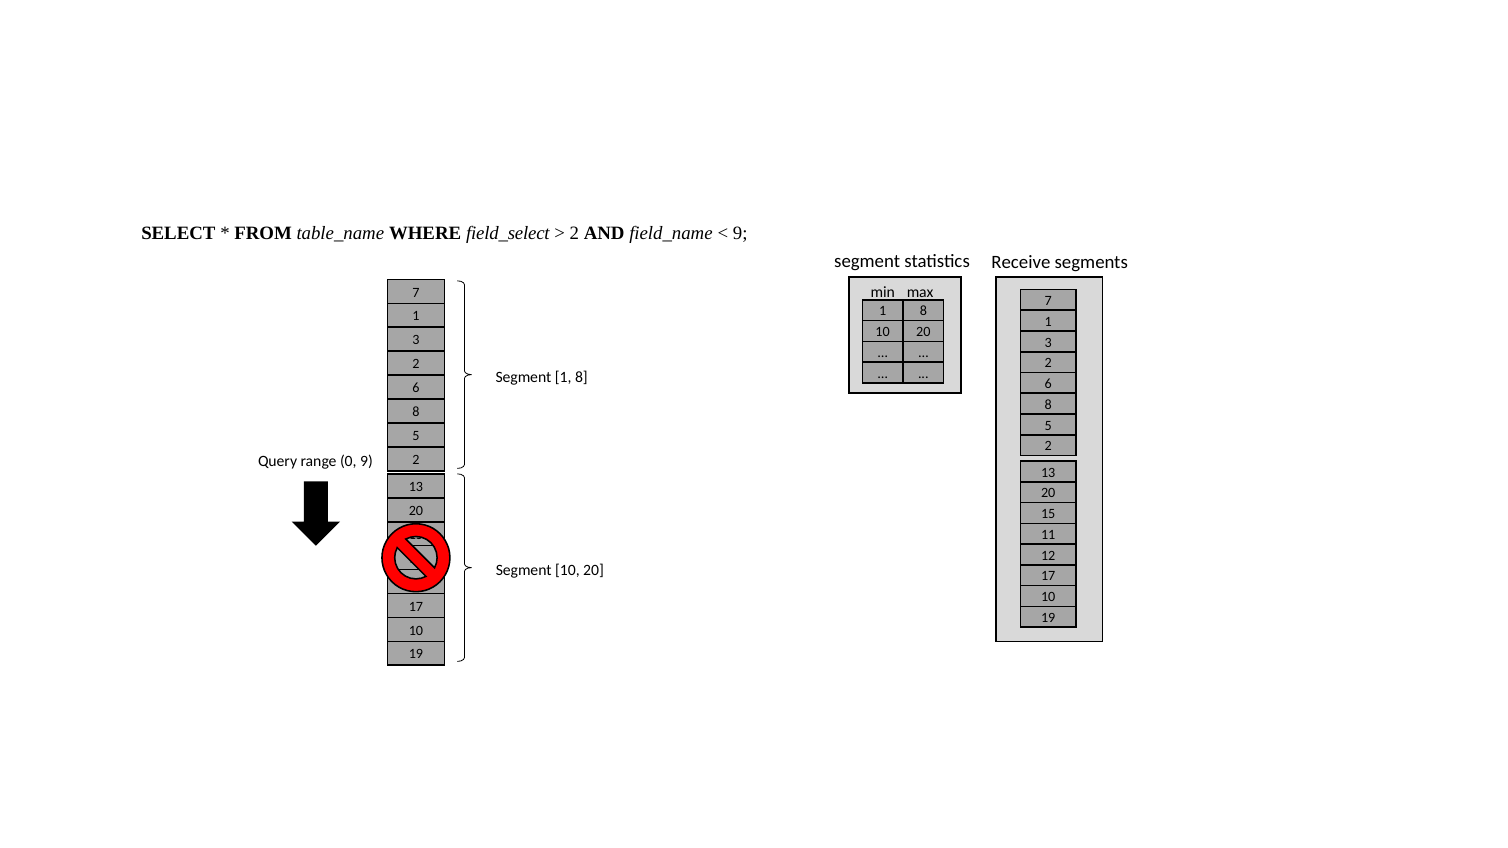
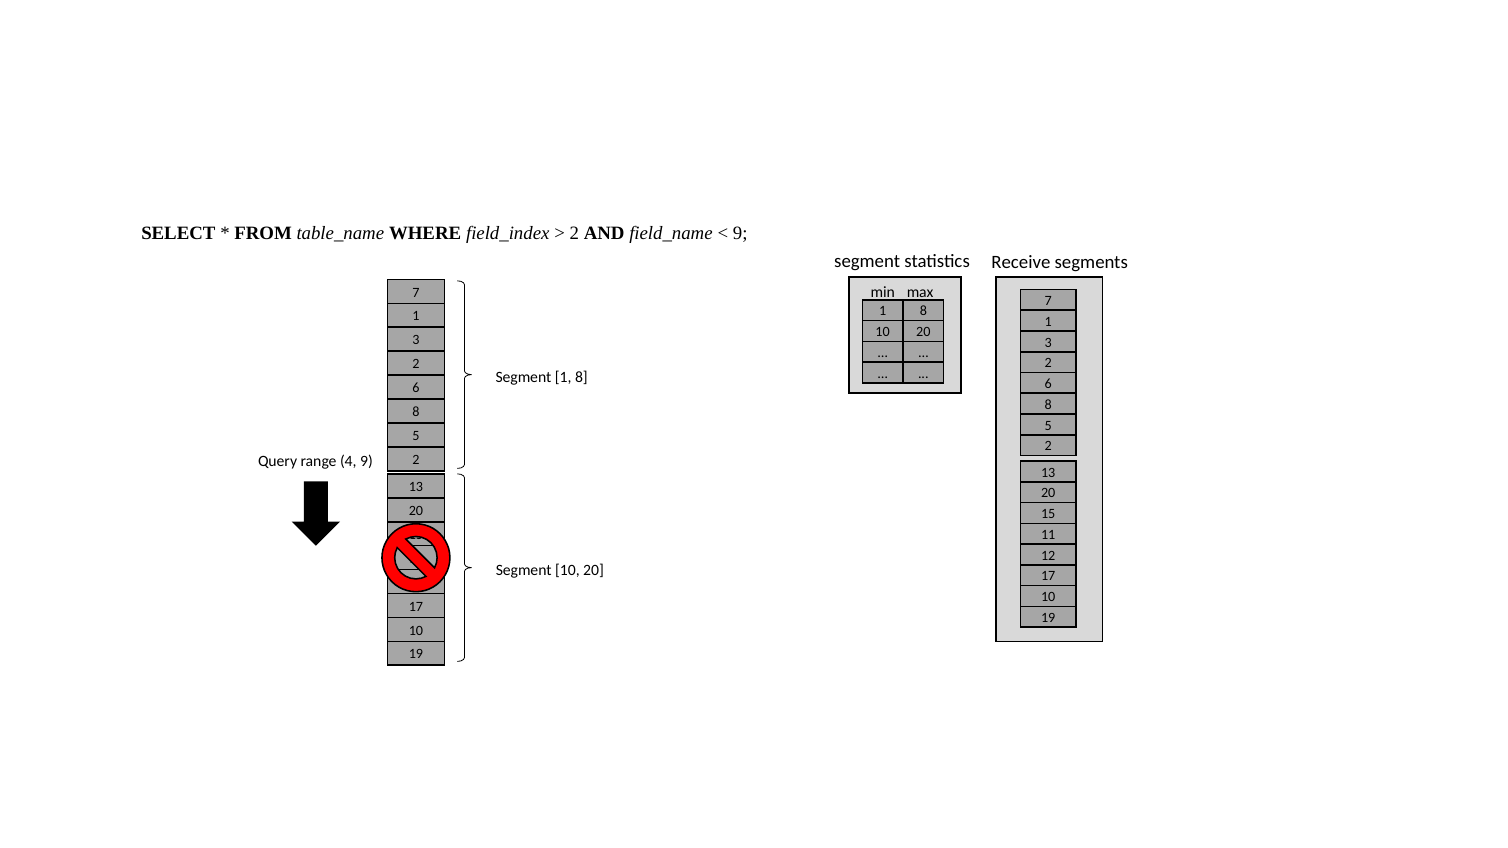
field_select: field_select -> field_index
0: 0 -> 4
